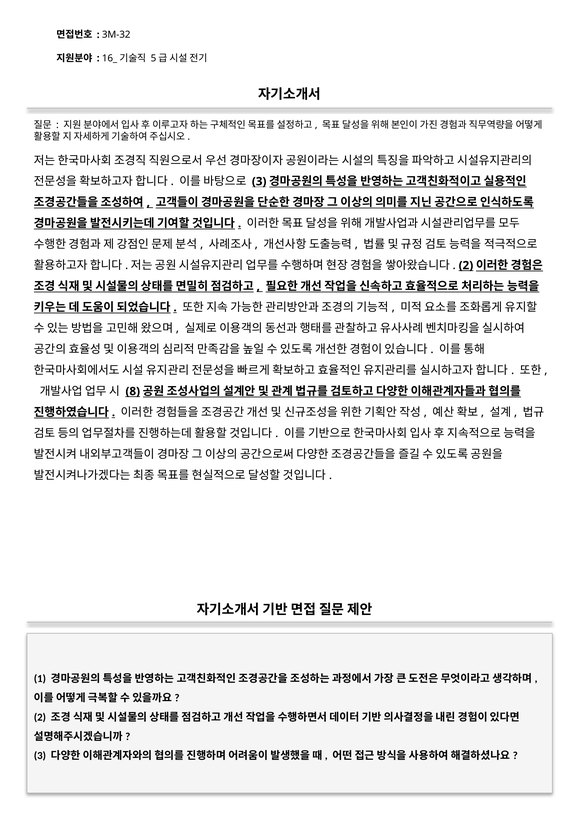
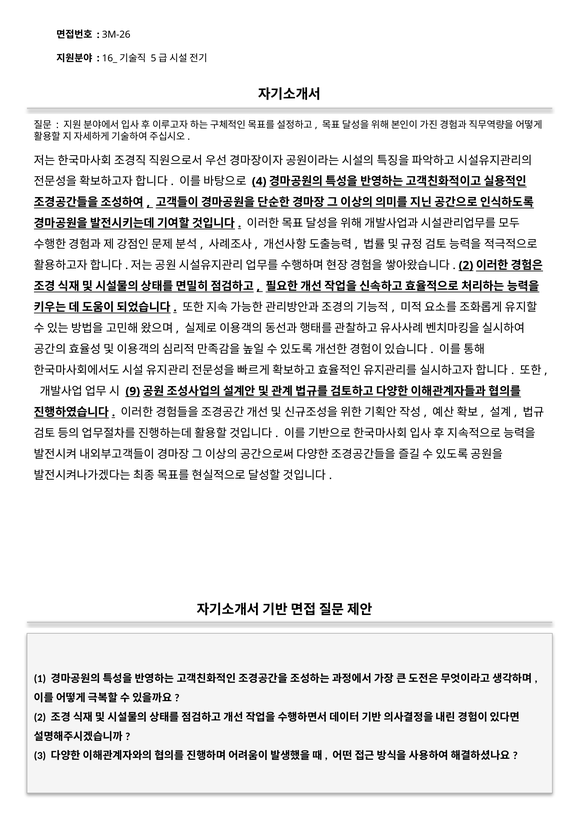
3M-32: 3M-32 -> 3M-26
3 at (259, 182): 3 -> 4
8: 8 -> 9
